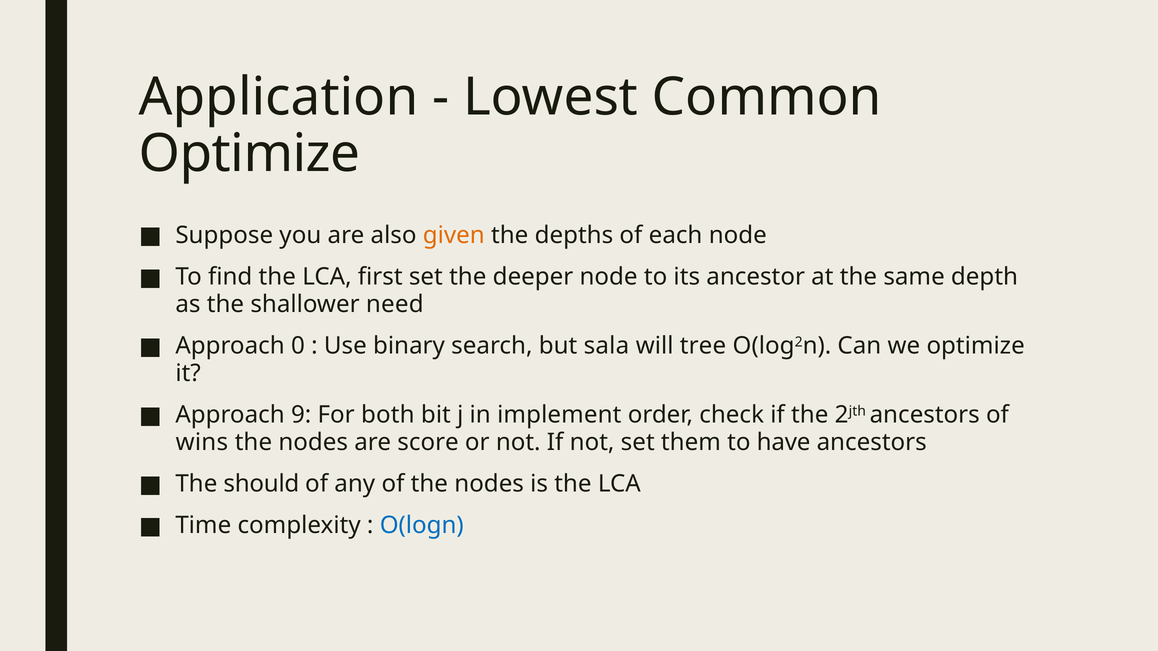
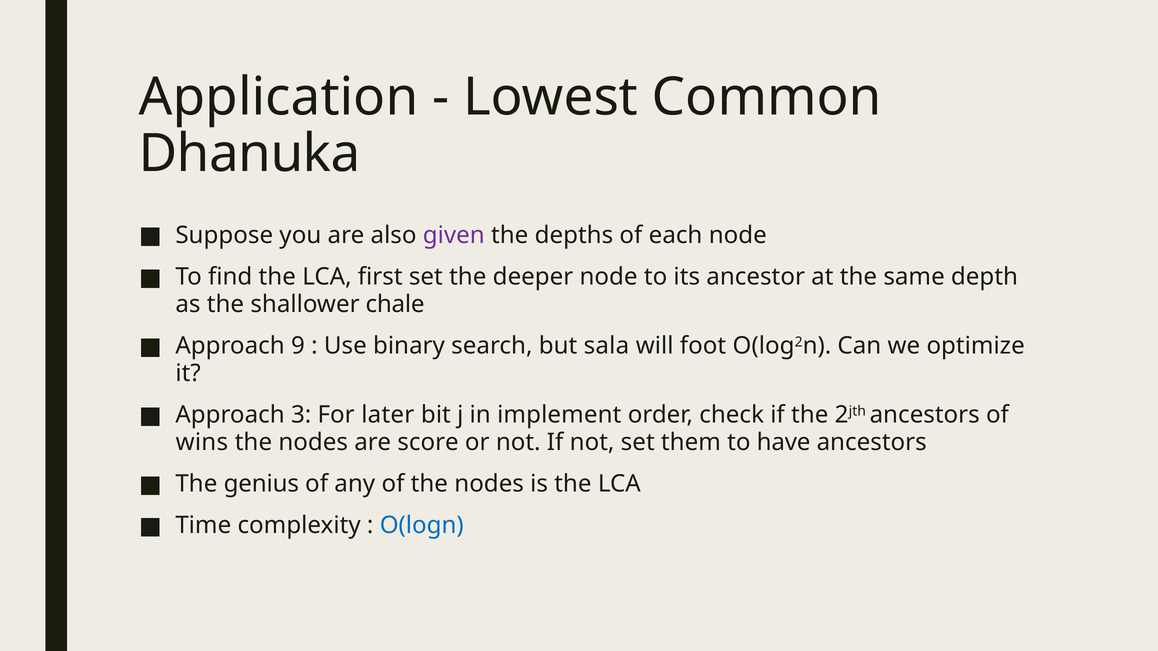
Optimize at (250, 154): Optimize -> Dhanuka
given colour: orange -> purple
need: need -> chale
0: 0 -> 9
tree: tree -> foot
9: 9 -> 3
both: both -> later
should: should -> genius
